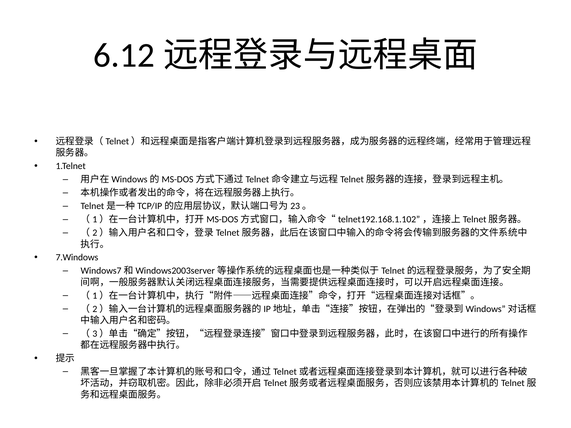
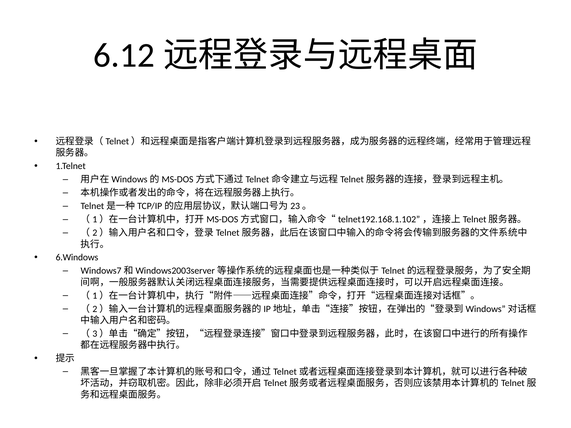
7.Windows: 7.Windows -> 6.Windows
